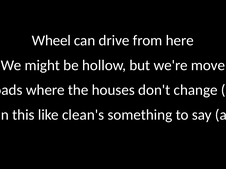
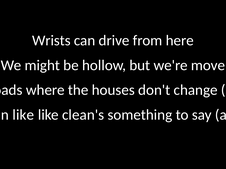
Wheel: Wheel -> Wrists
this at (23, 115): this -> like
